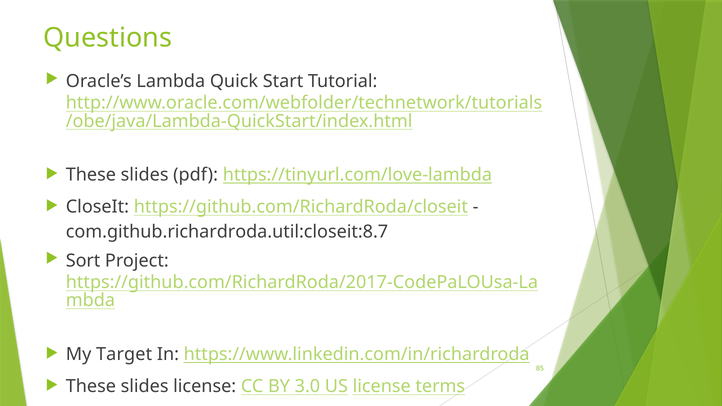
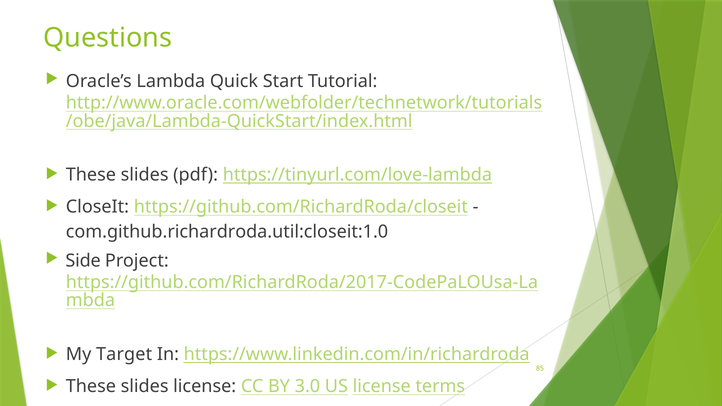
com.github.richardroda.util:closeit:8.7: com.github.richardroda.util:closeit:8.7 -> com.github.richardroda.util:closeit:1.0
Sort: Sort -> Side
